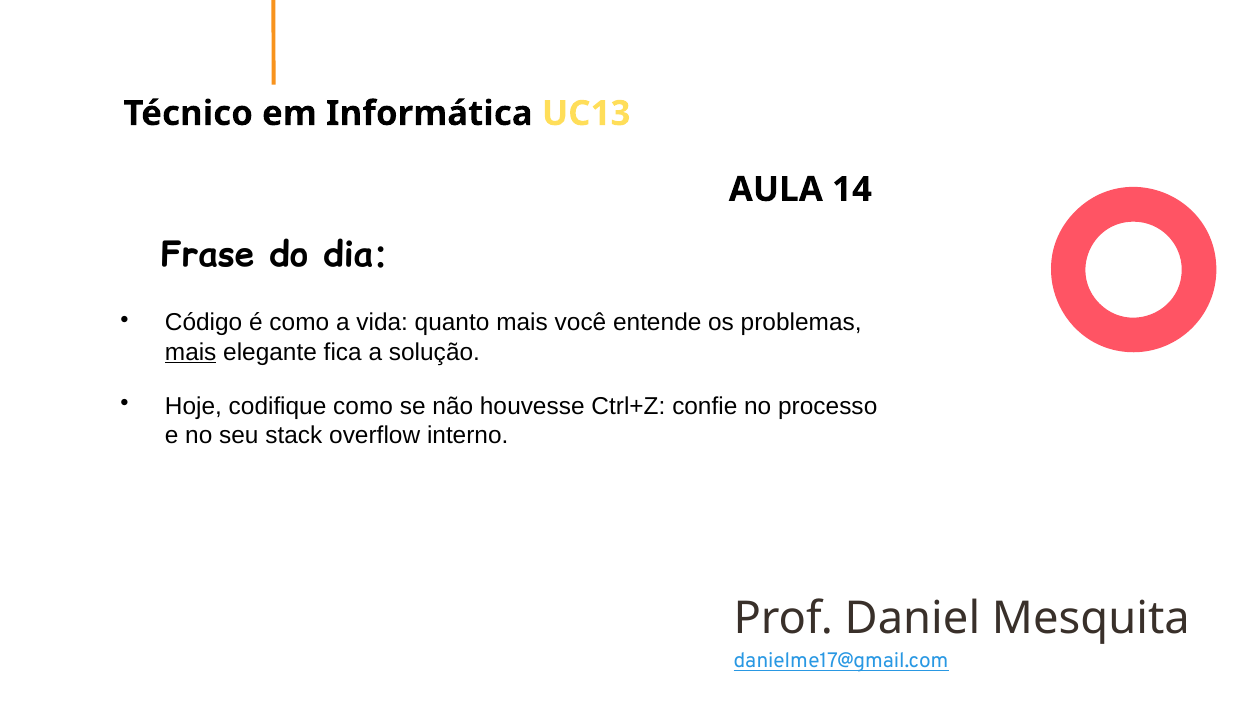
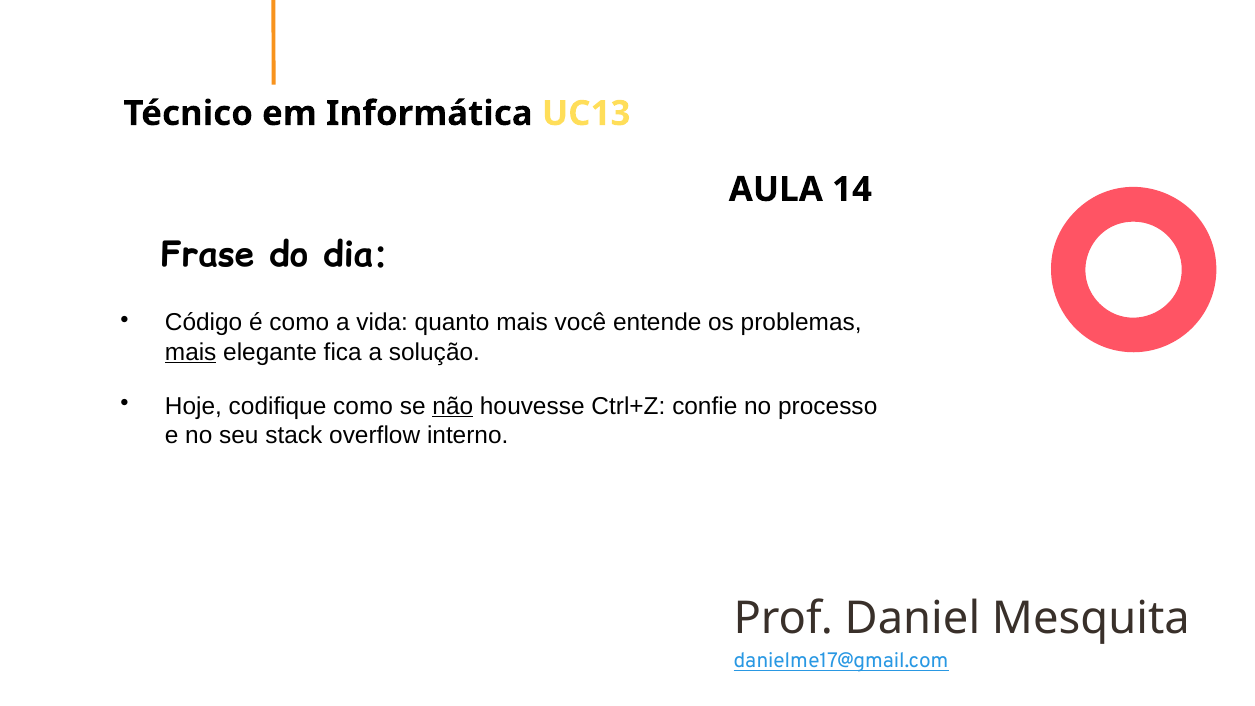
não underline: none -> present
